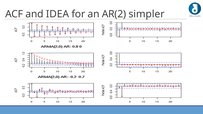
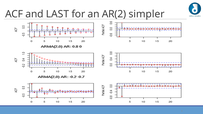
IDEA: IDEA -> LAST
